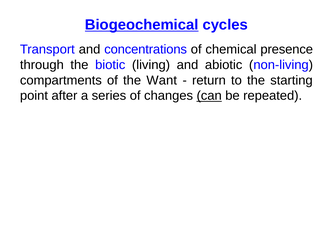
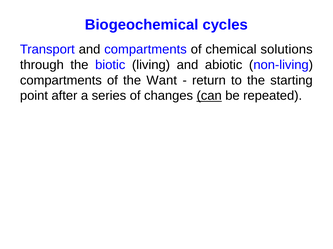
Biogeochemical underline: present -> none
and concentrations: concentrations -> compartments
presence: presence -> solutions
